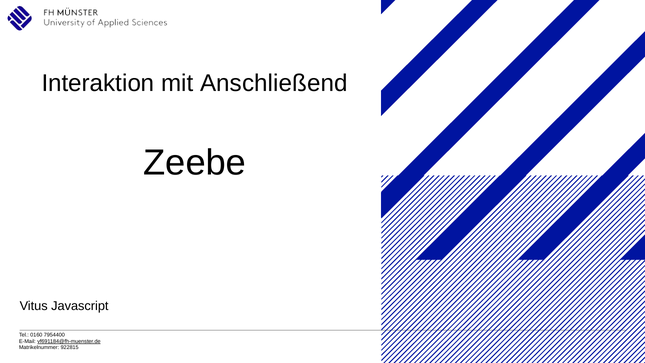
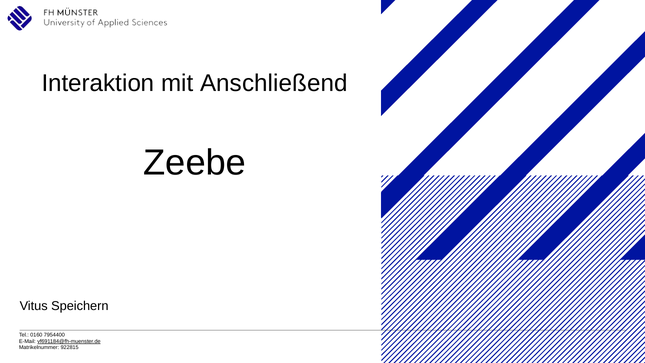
Javascript: Javascript -> Speichern
